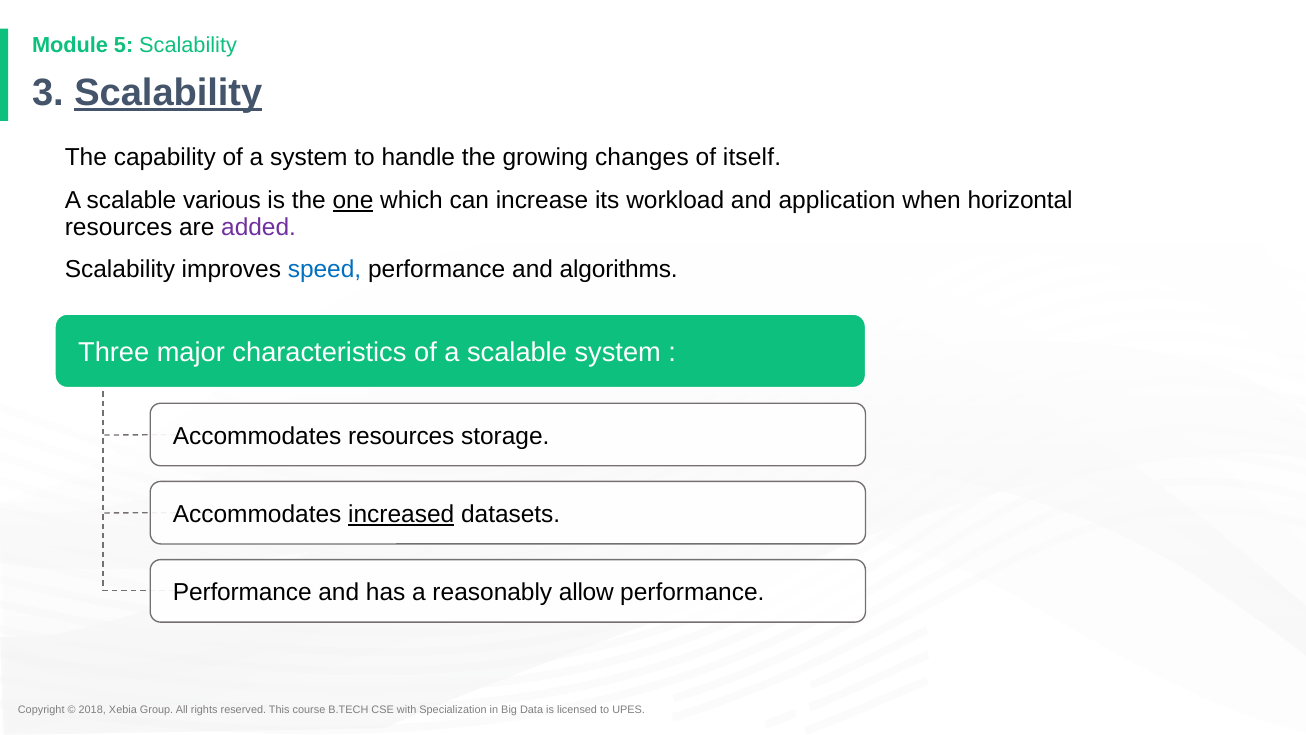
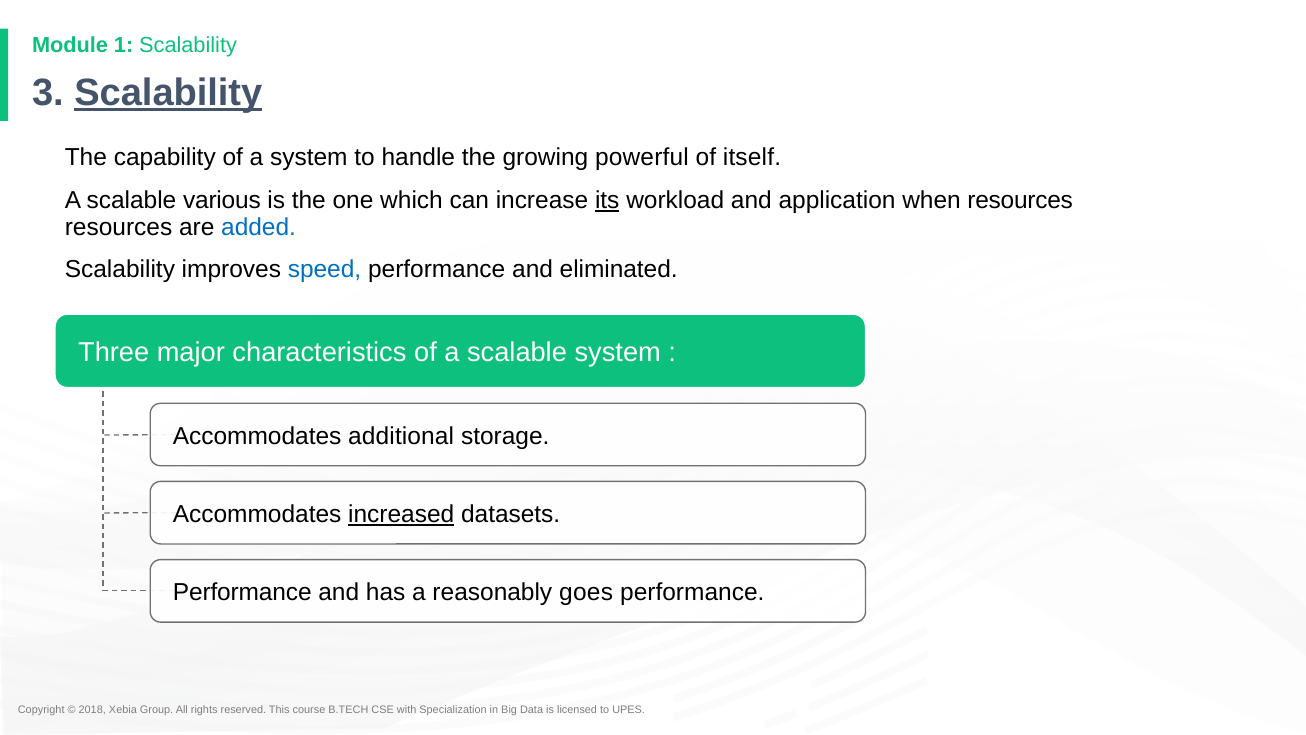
5: 5 -> 1
changes: changes -> powerful
one underline: present -> none
its underline: none -> present
when horizontal: horizontal -> resources
added colour: purple -> blue
algorithms: algorithms -> eliminated
Accommodates resources: resources -> additional
allow: allow -> goes
